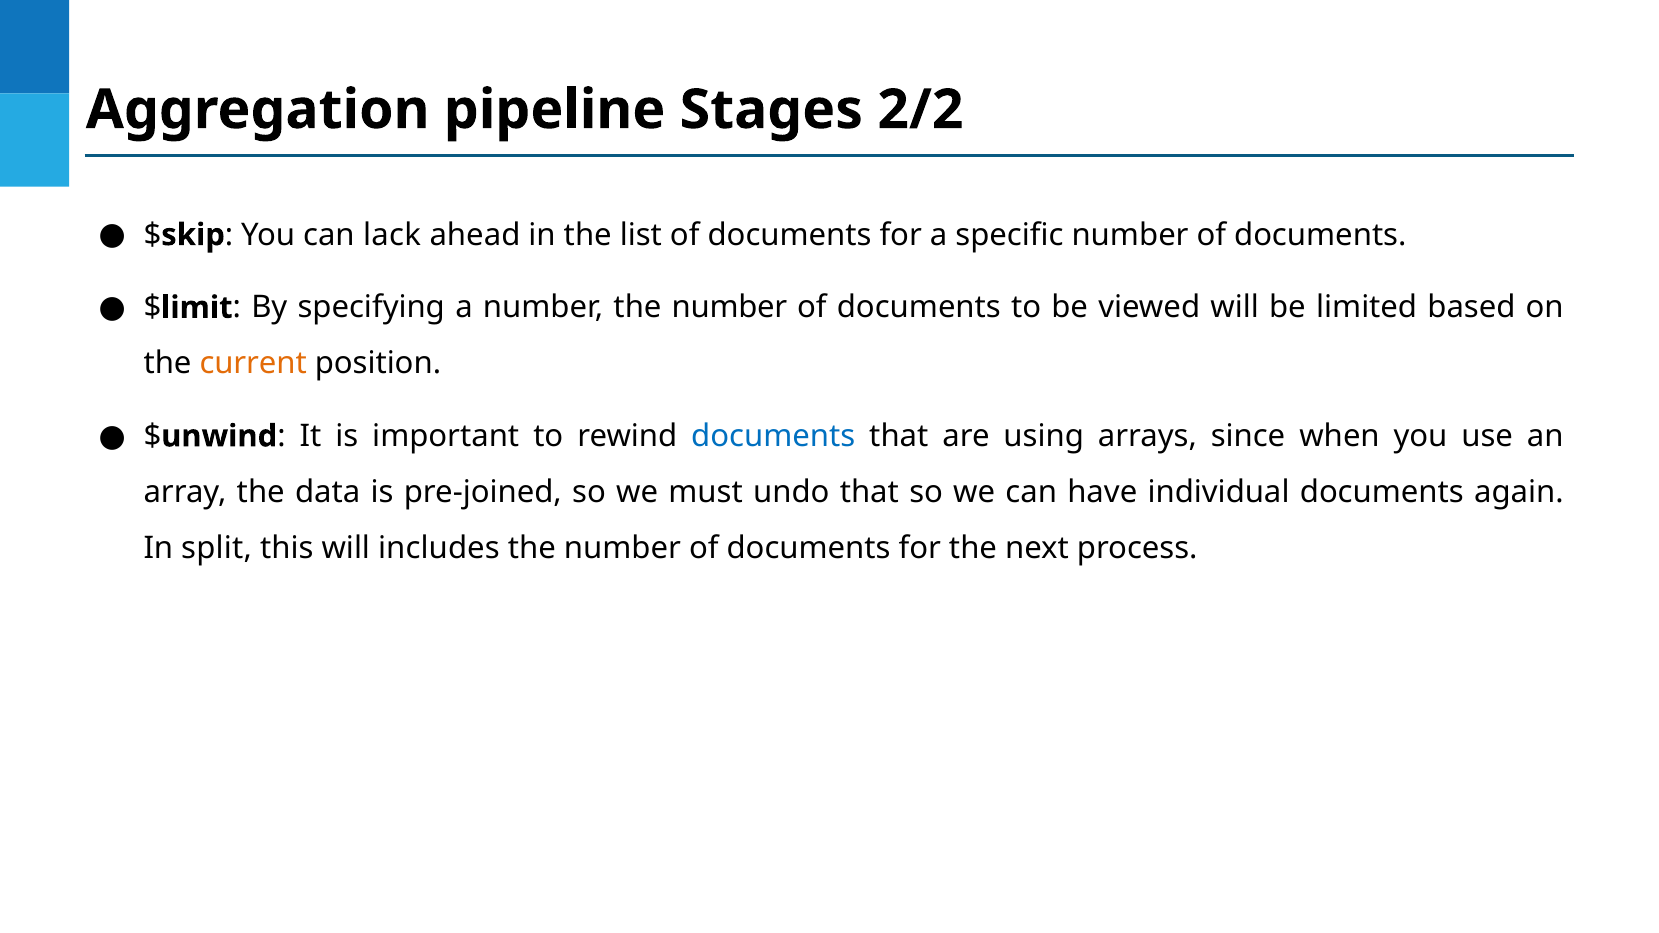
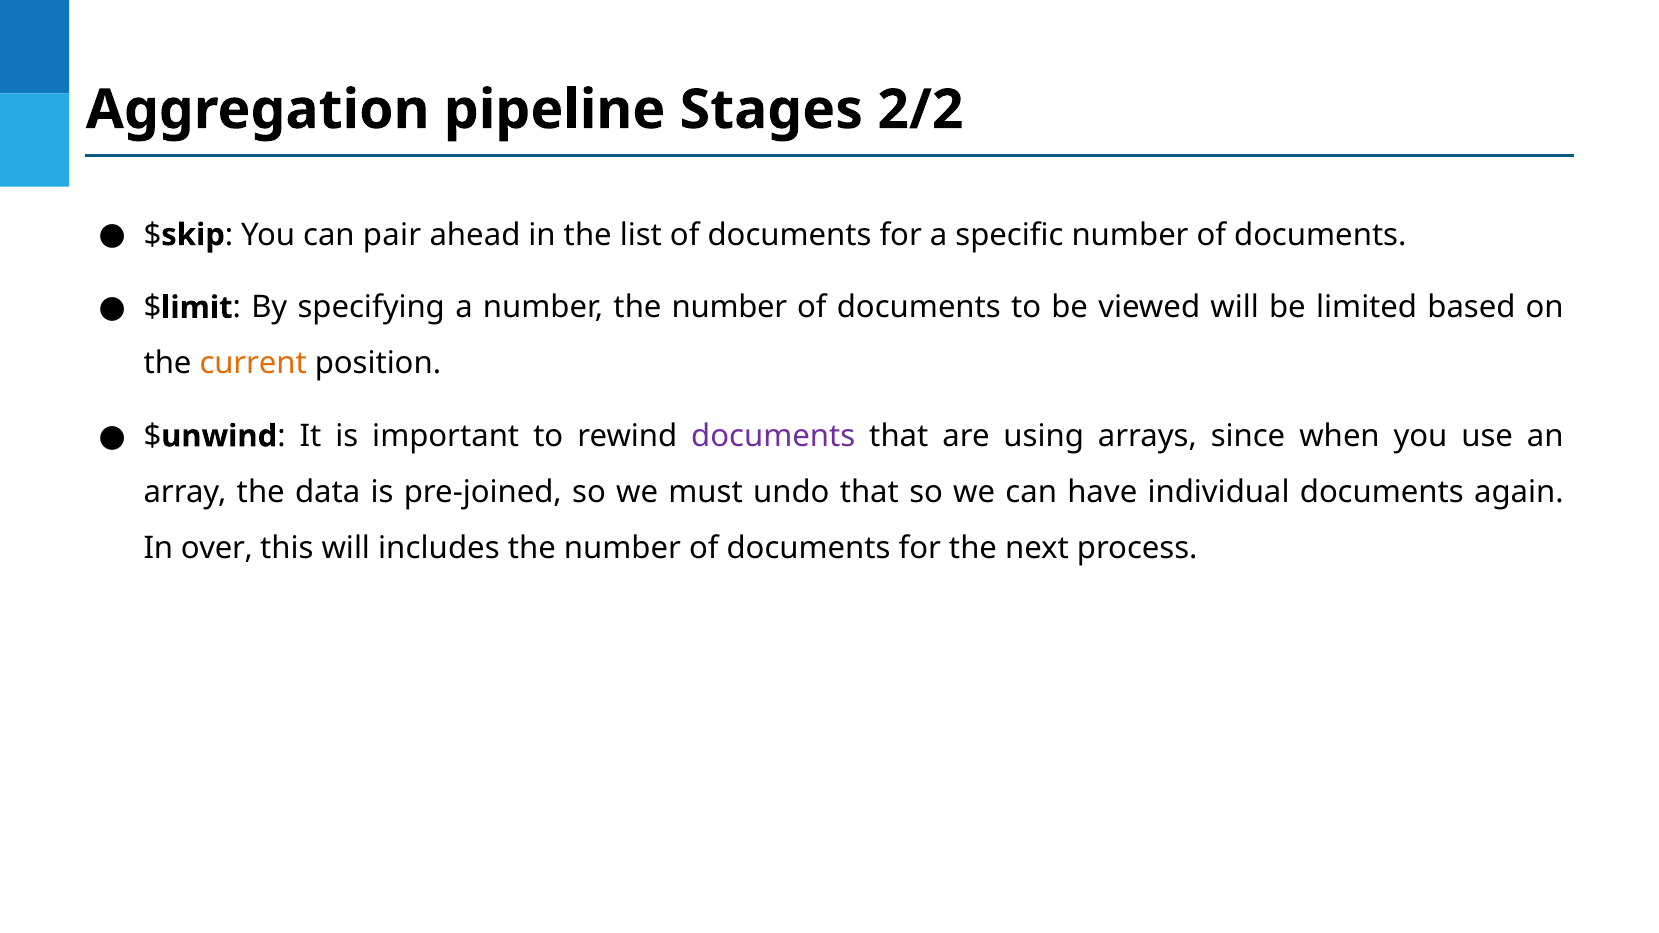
lack: lack -> pair
documents at (773, 436) colour: blue -> purple
split: split -> over
